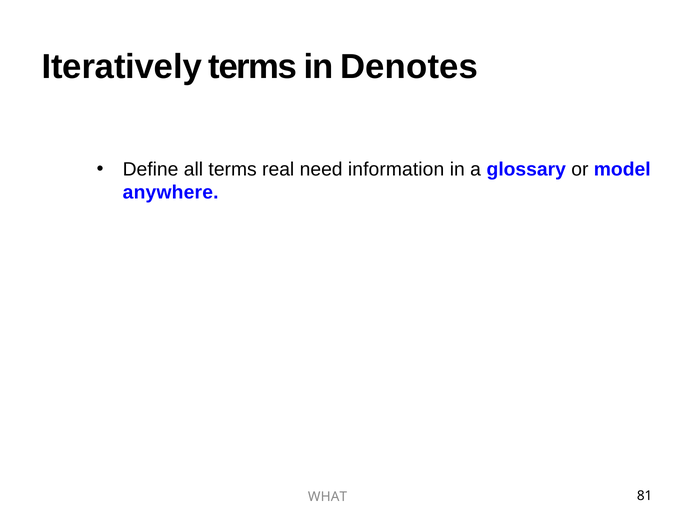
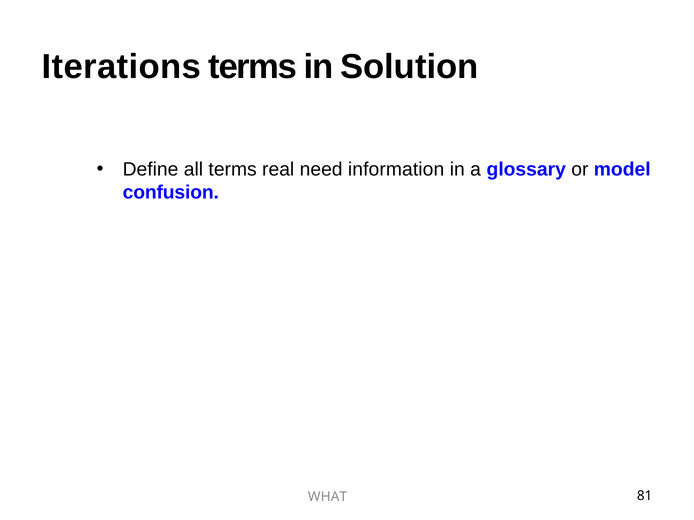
Iteratively: Iteratively -> Iterations
Denotes: Denotes -> Solution
anywhere: anywhere -> confusion
